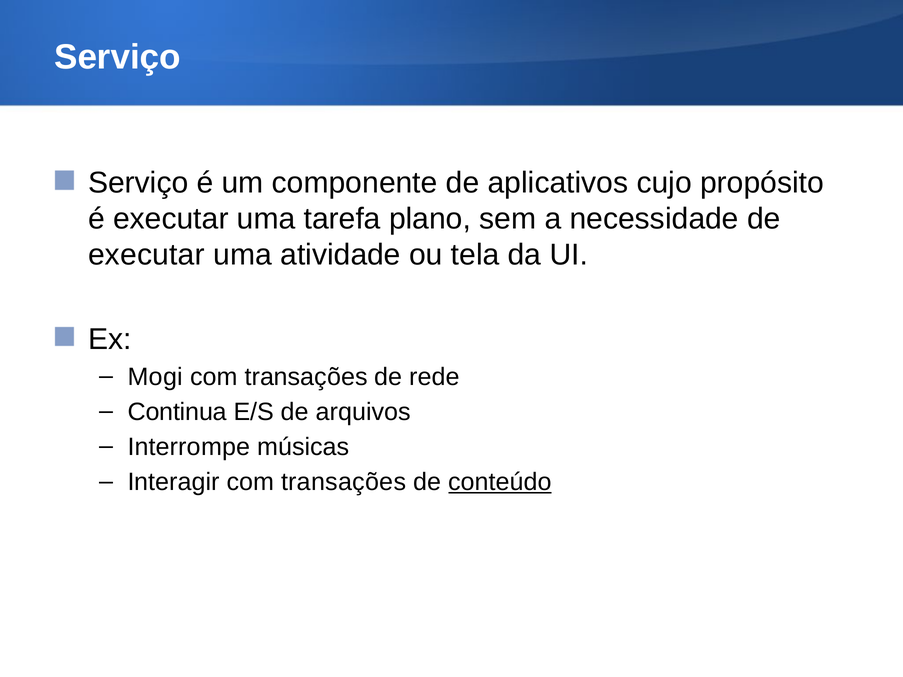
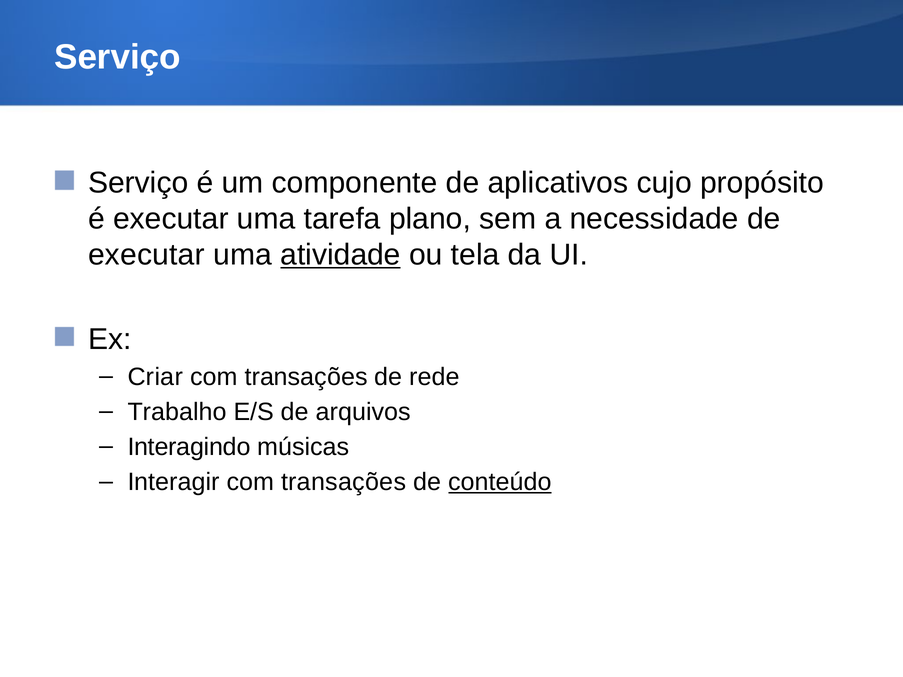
atividade underline: none -> present
Mogi: Mogi -> Criar
Continua: Continua -> Trabalho
Interrompe: Interrompe -> Interagindo
